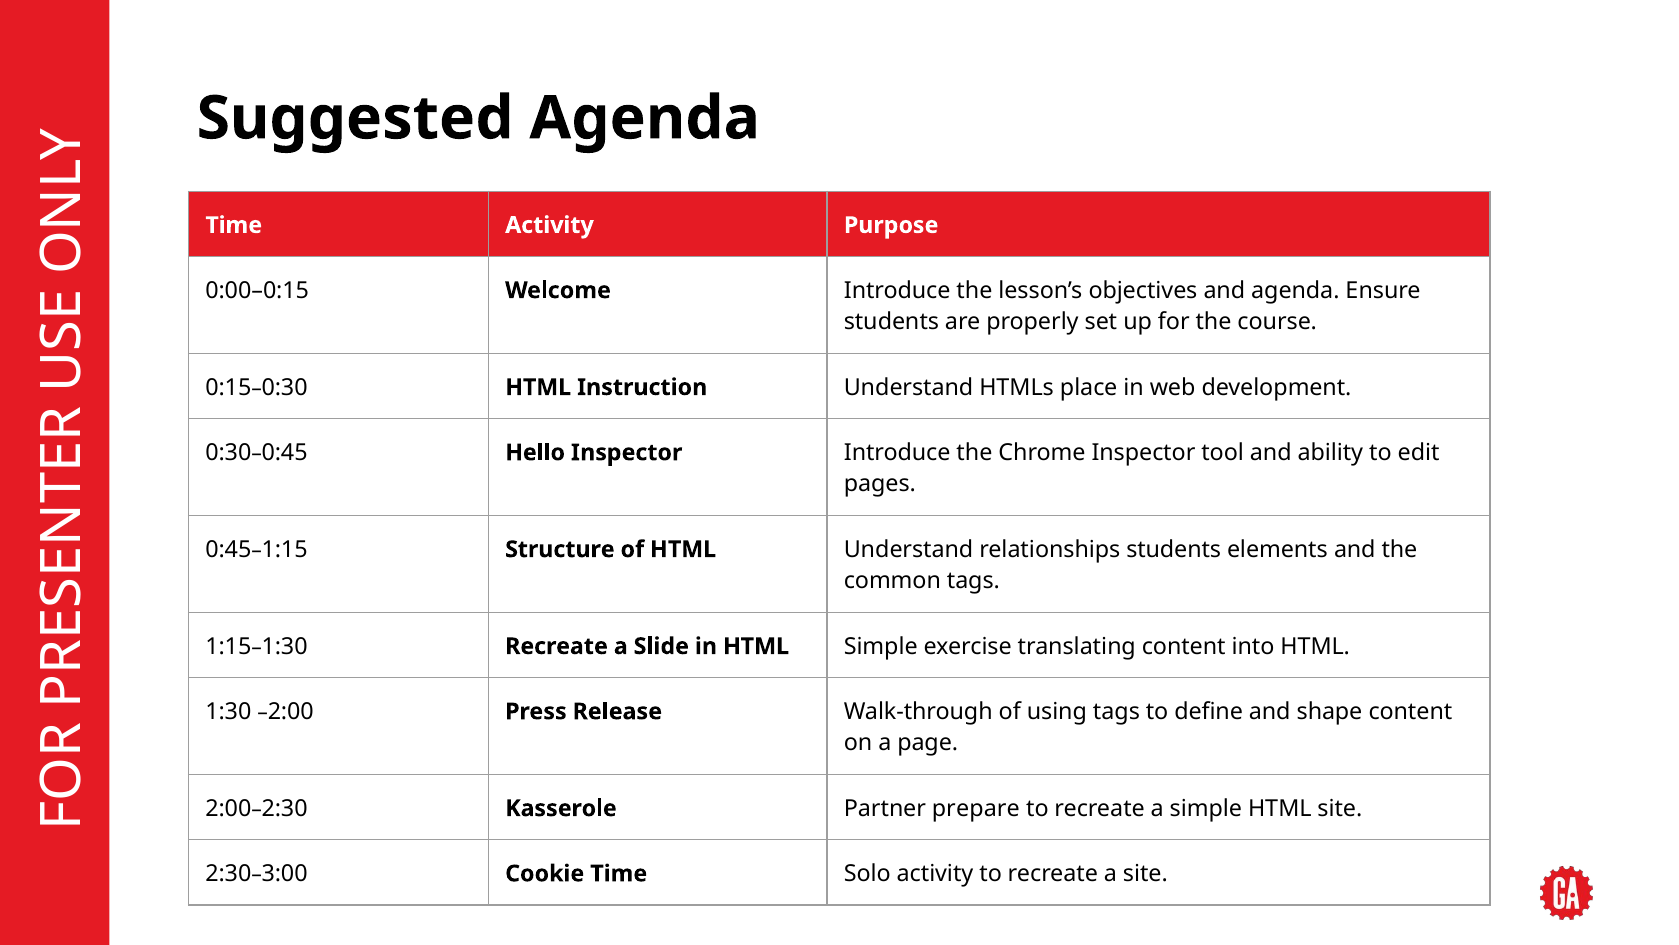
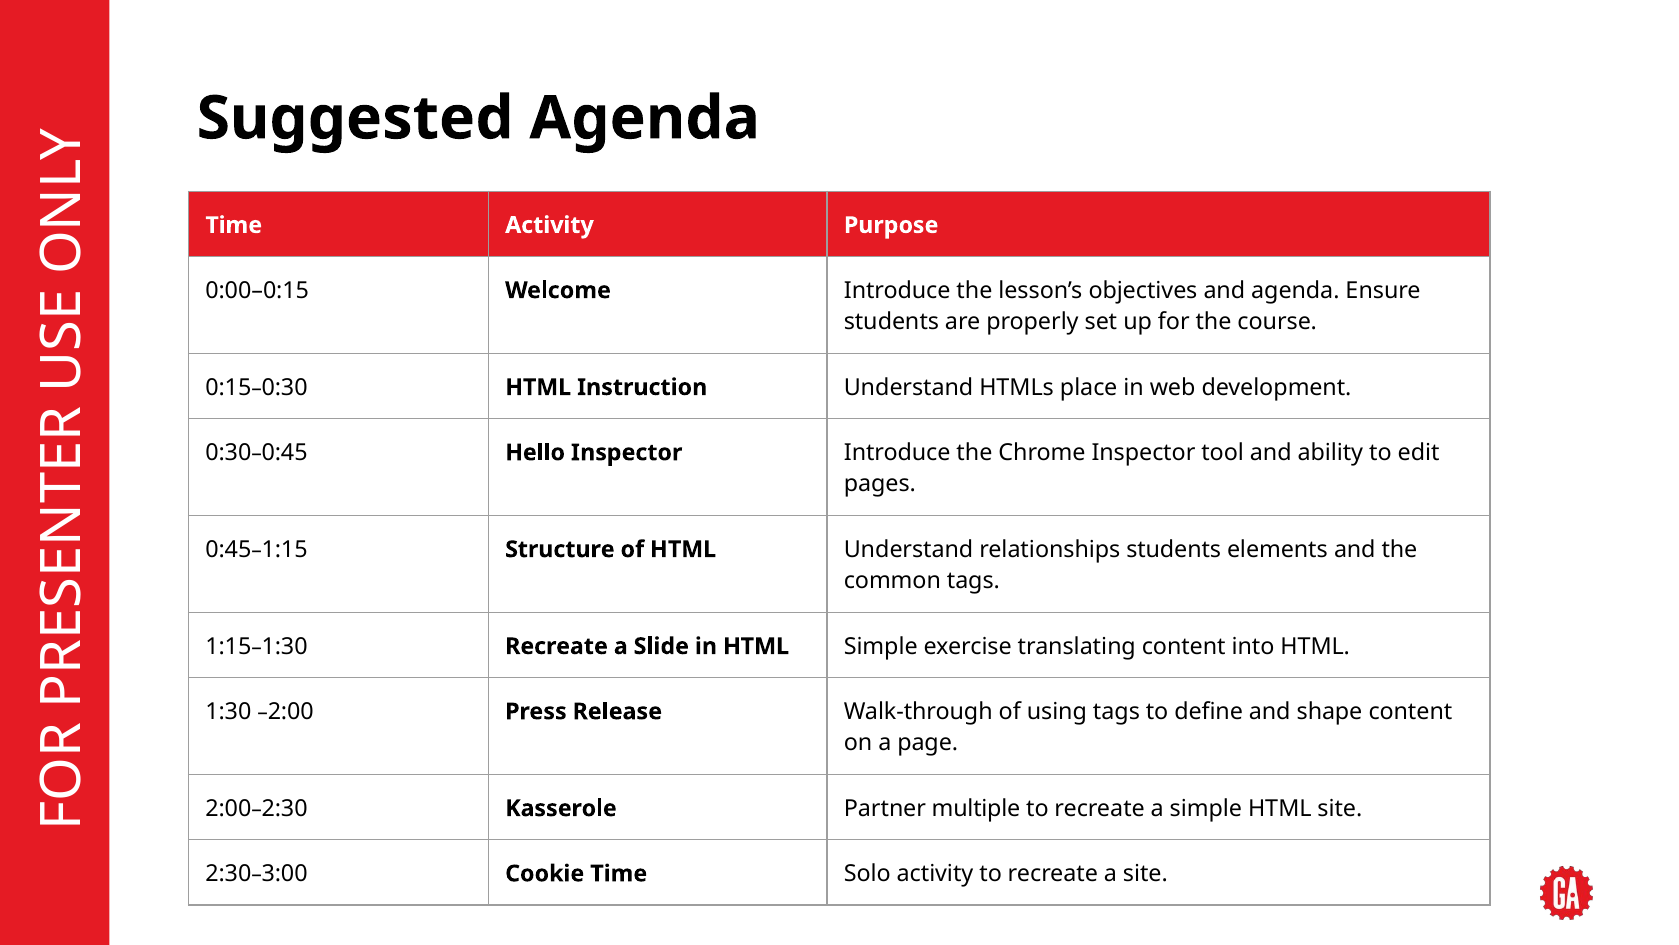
prepare: prepare -> multiple
